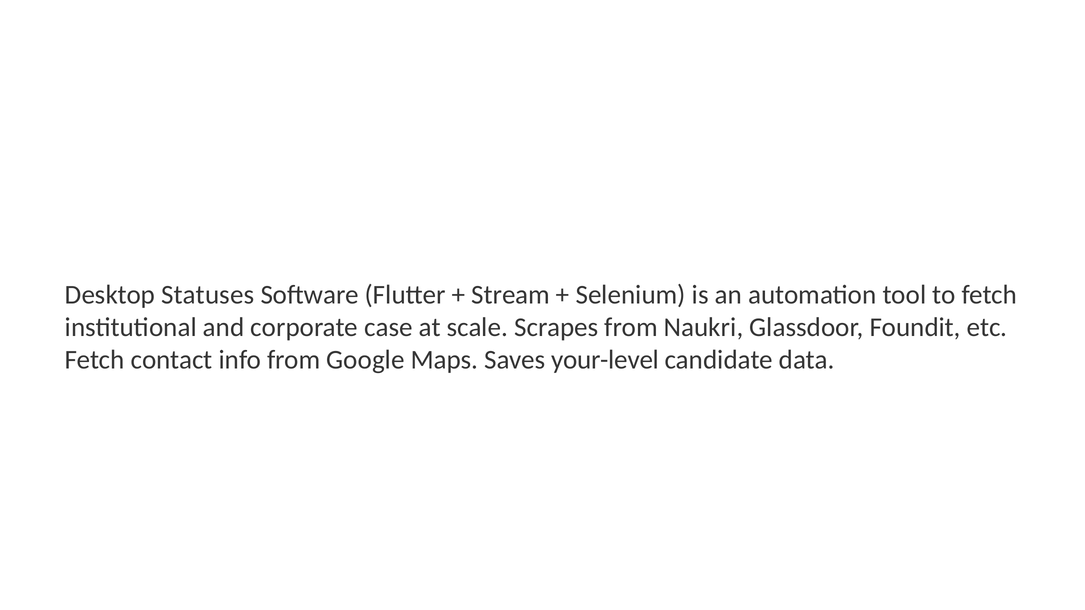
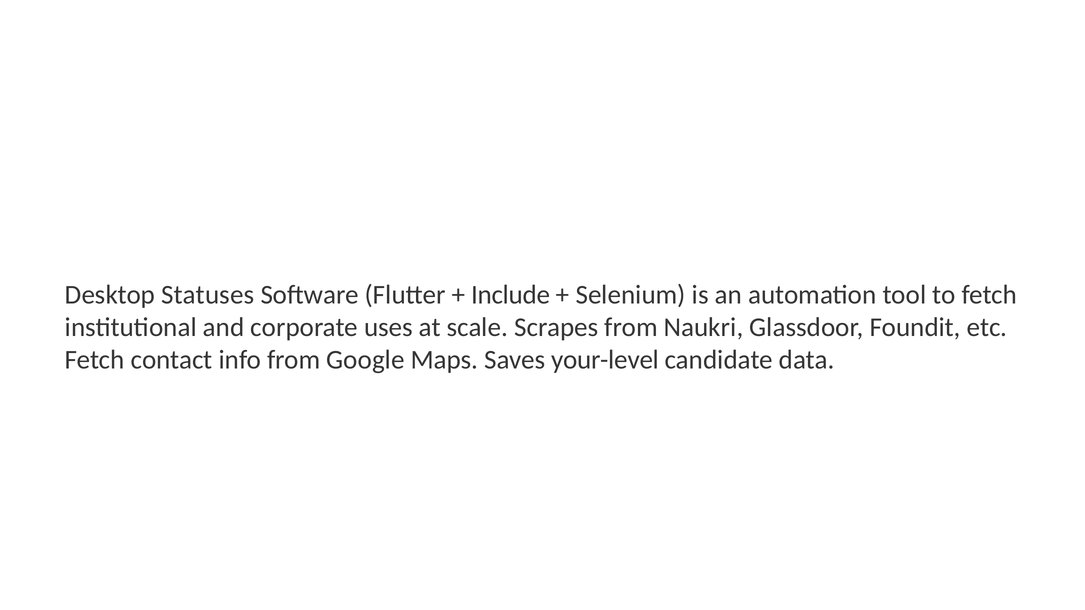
Stream: Stream -> Include
case: case -> uses
